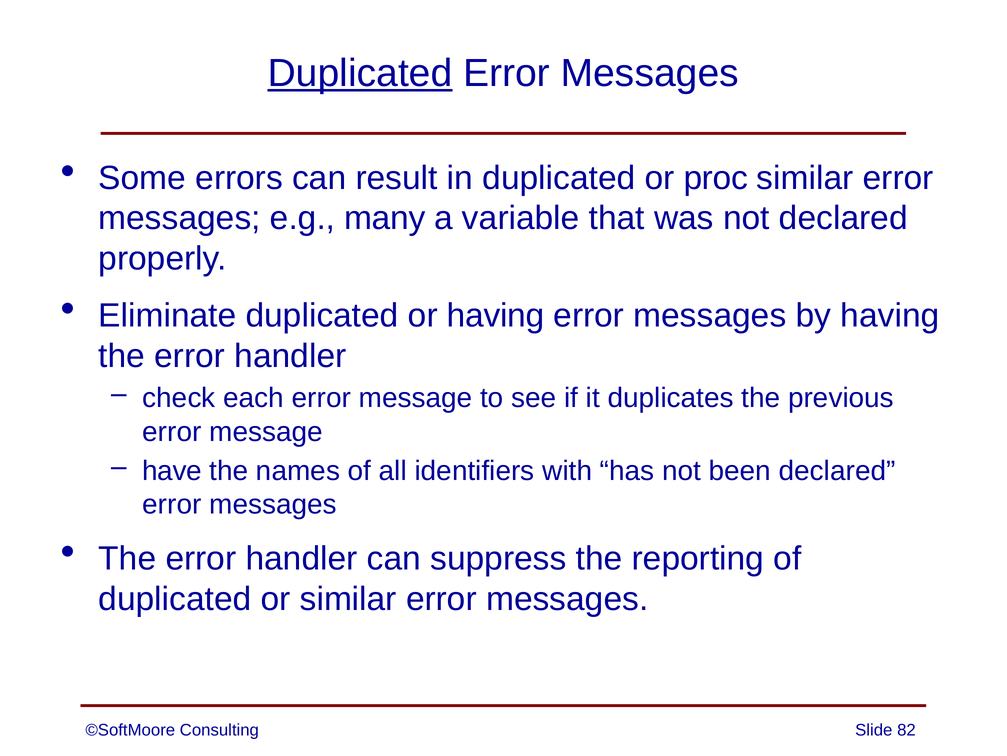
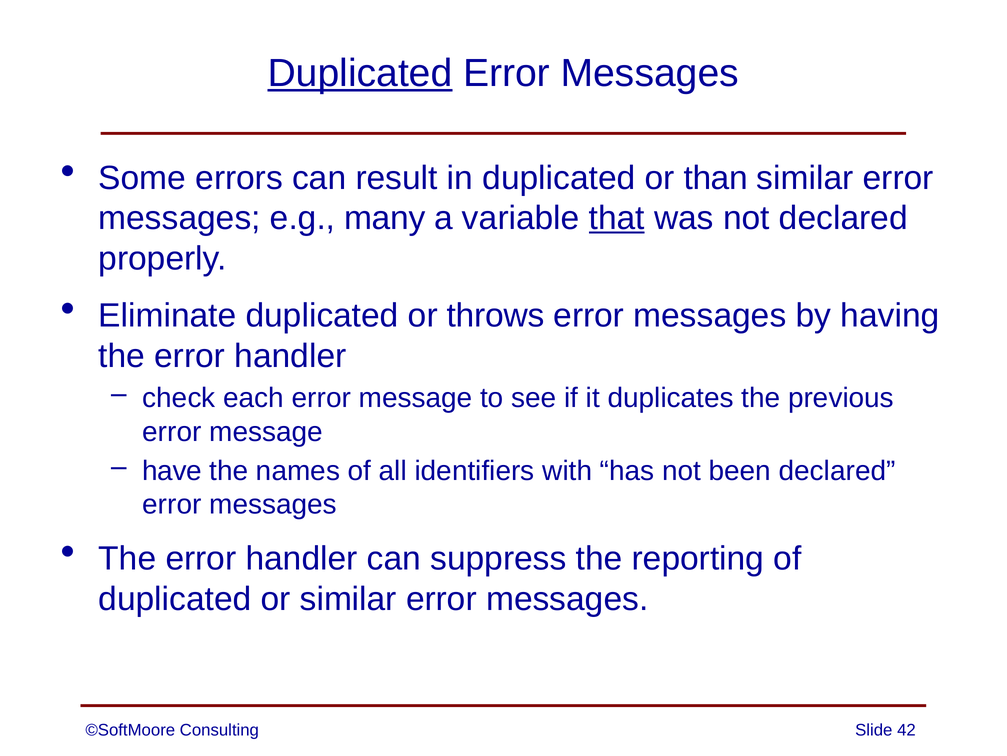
proc: proc -> than
that underline: none -> present
or having: having -> throws
82: 82 -> 42
